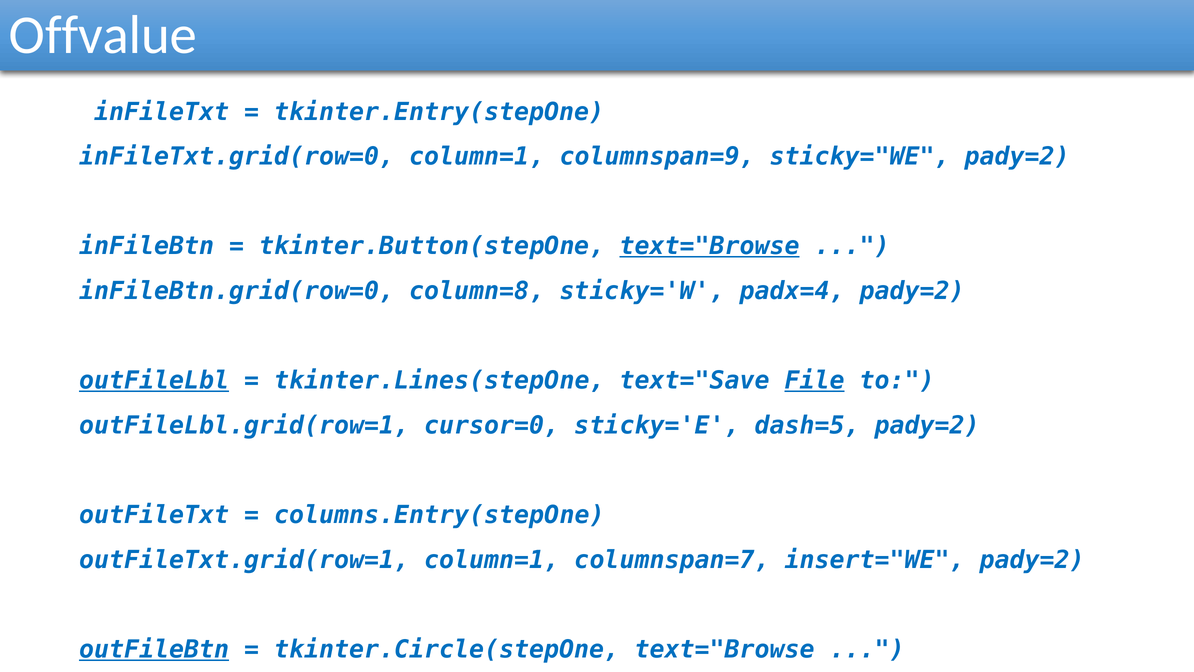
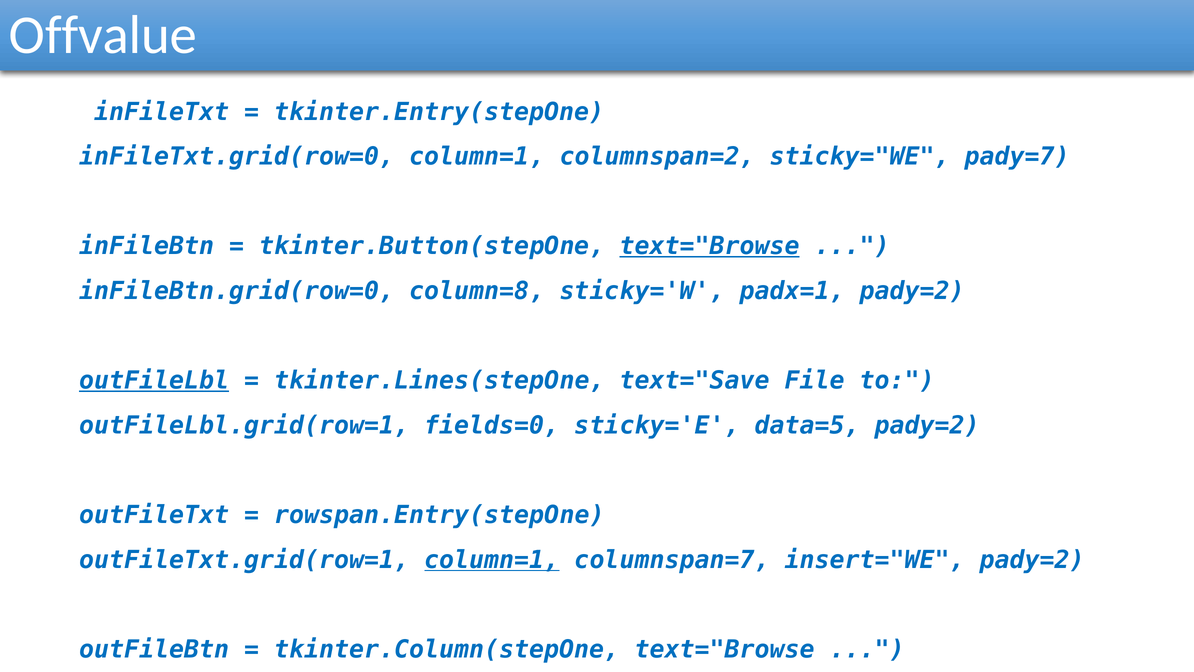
columnspan=9: columnspan=9 -> columnspan=2
sticky="WE pady=2: pady=2 -> pady=7
padx=4: padx=4 -> padx=1
File underline: present -> none
cursor=0: cursor=0 -> fields=0
dash=5: dash=5 -> data=5
columns.Entry(stepOne: columns.Entry(stepOne -> rowspan.Entry(stepOne
column=1 at (492, 559) underline: none -> present
outFileBtn underline: present -> none
tkinter.Circle(stepOne: tkinter.Circle(stepOne -> tkinter.Column(stepOne
